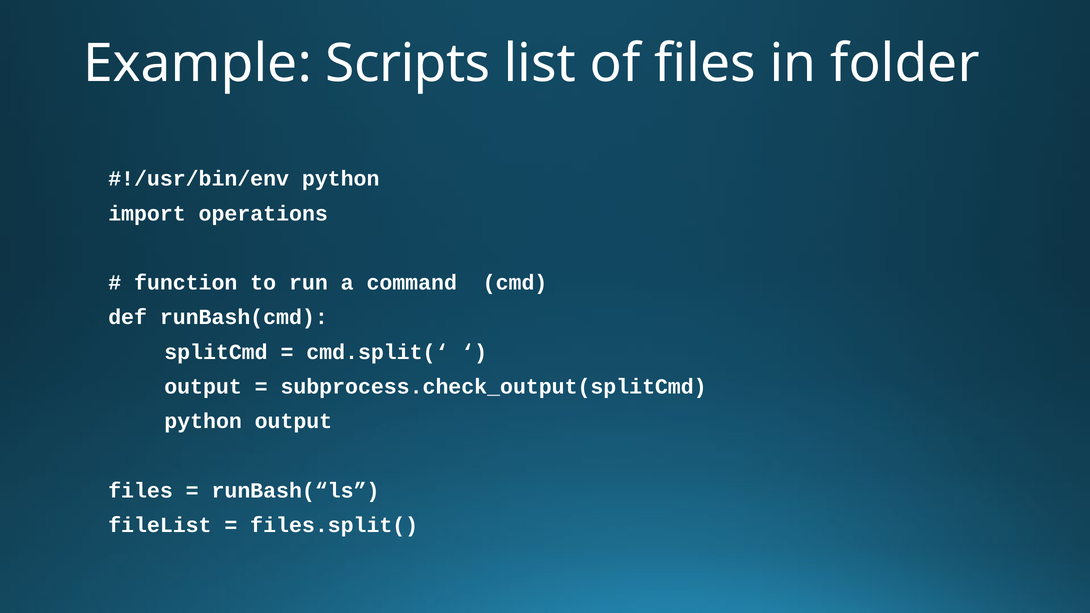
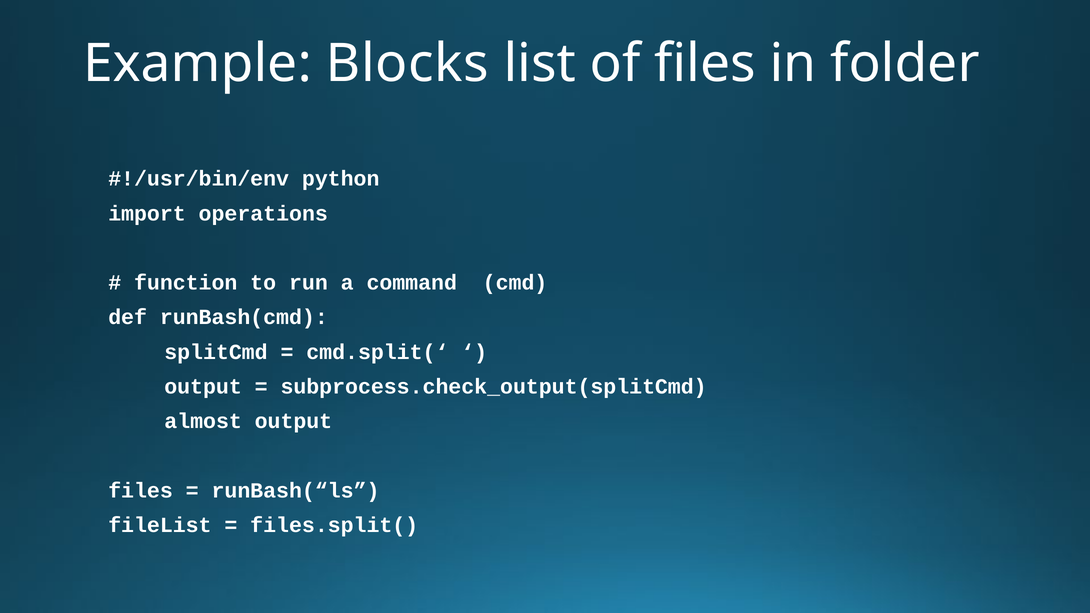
Scripts: Scripts -> Blocks
python at (203, 421): python -> almost
